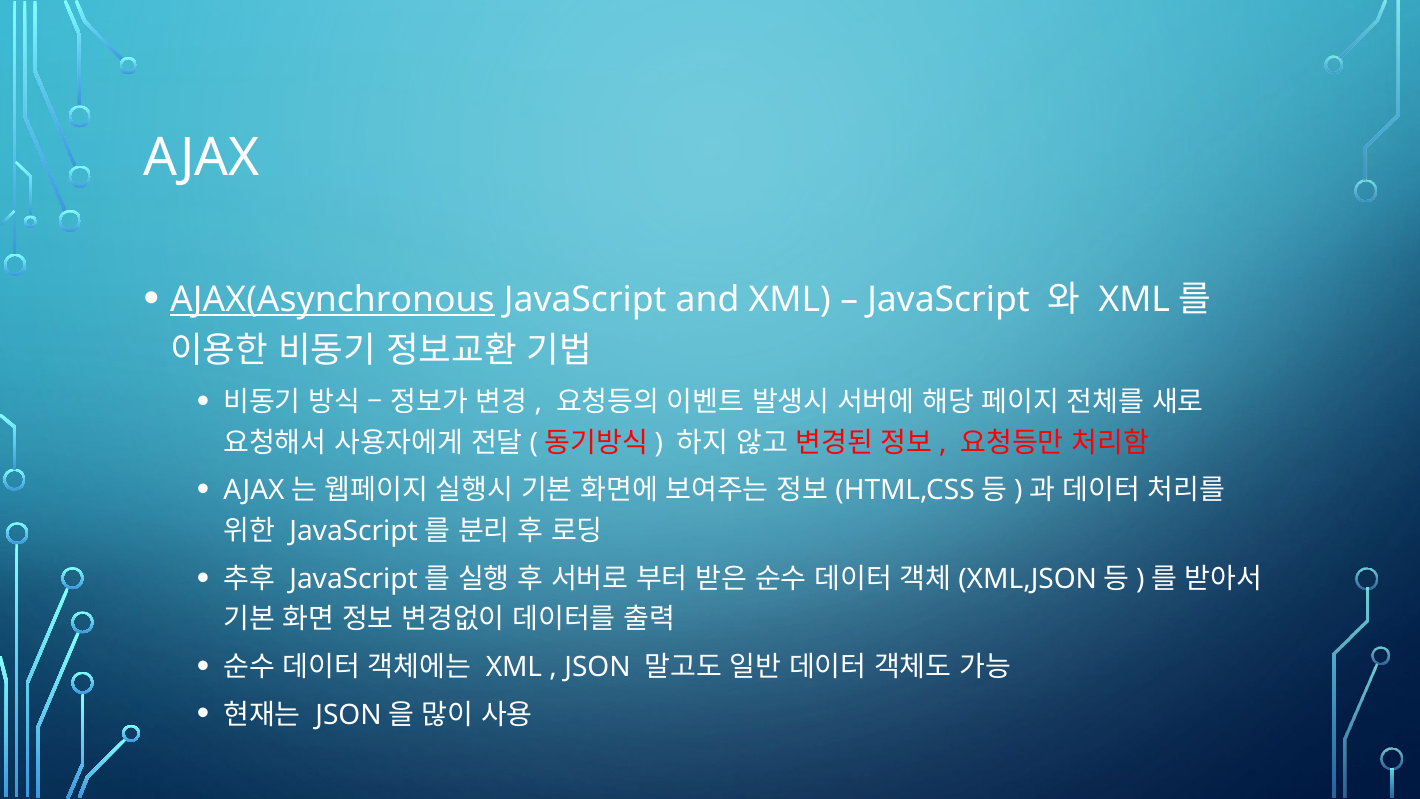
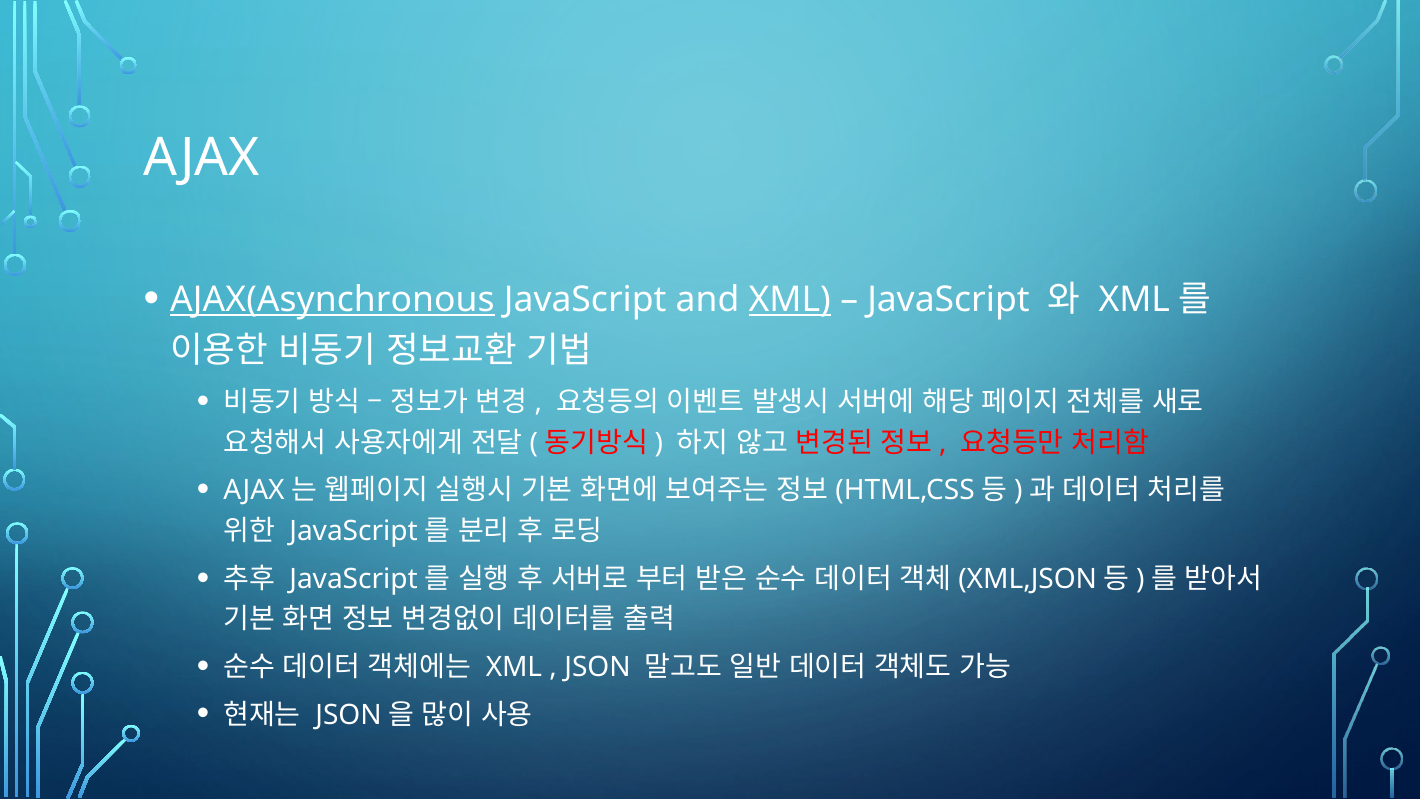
XML at (790, 300) underline: none -> present
